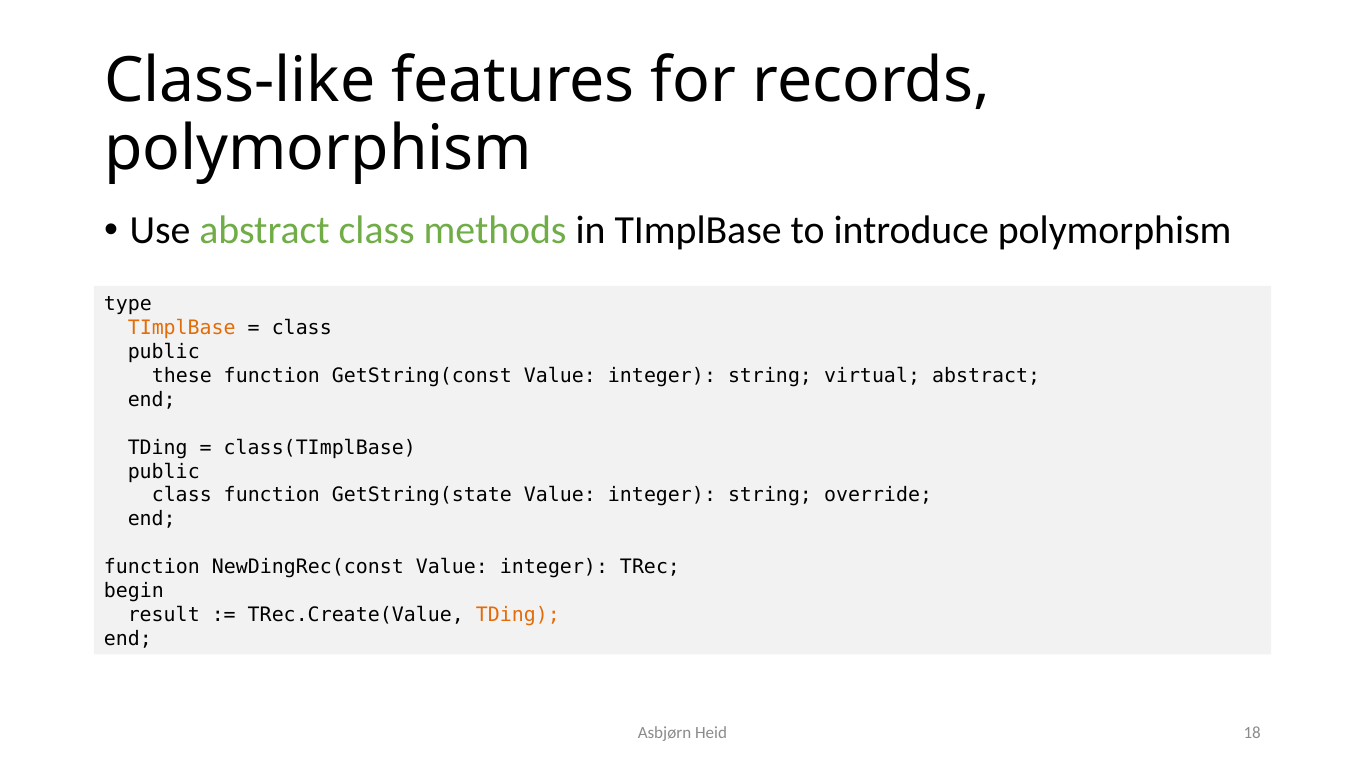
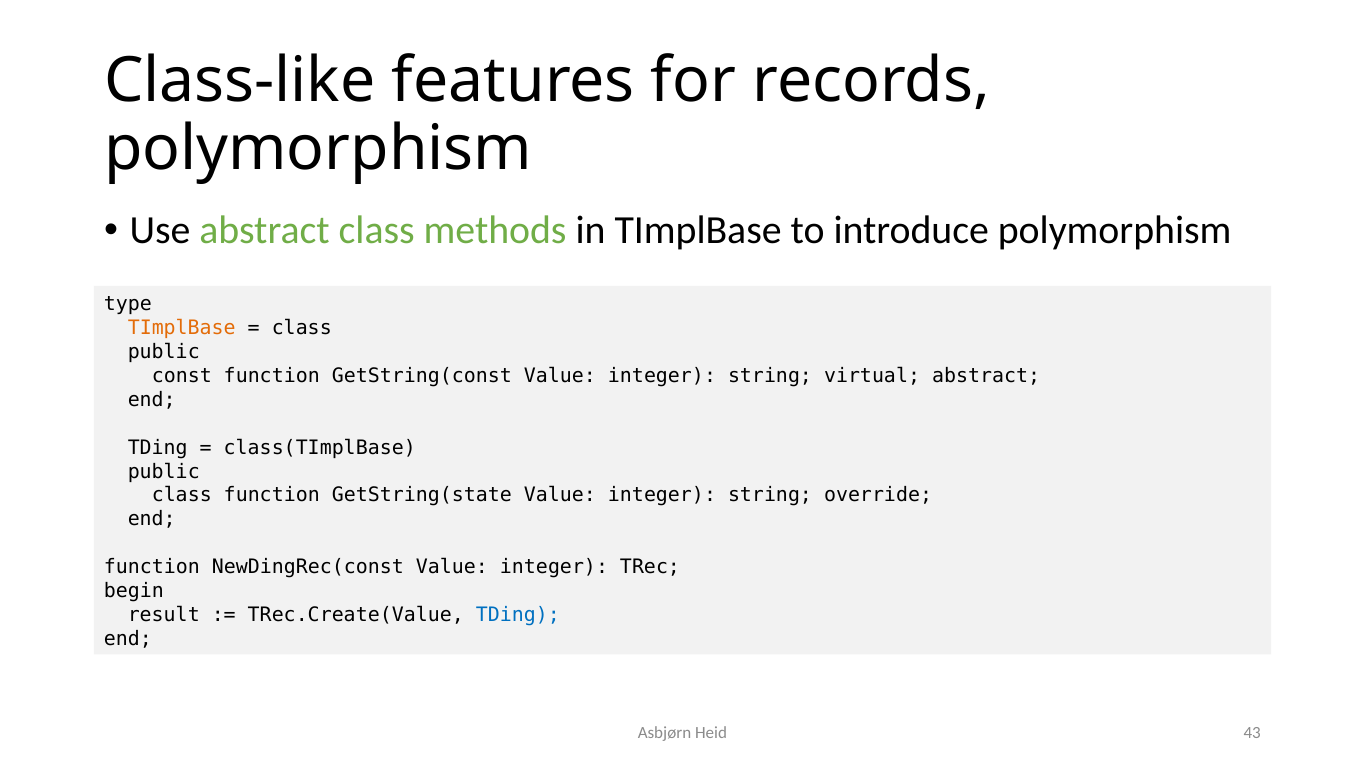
these: these -> const
TDing at (518, 615) colour: orange -> blue
18: 18 -> 43
